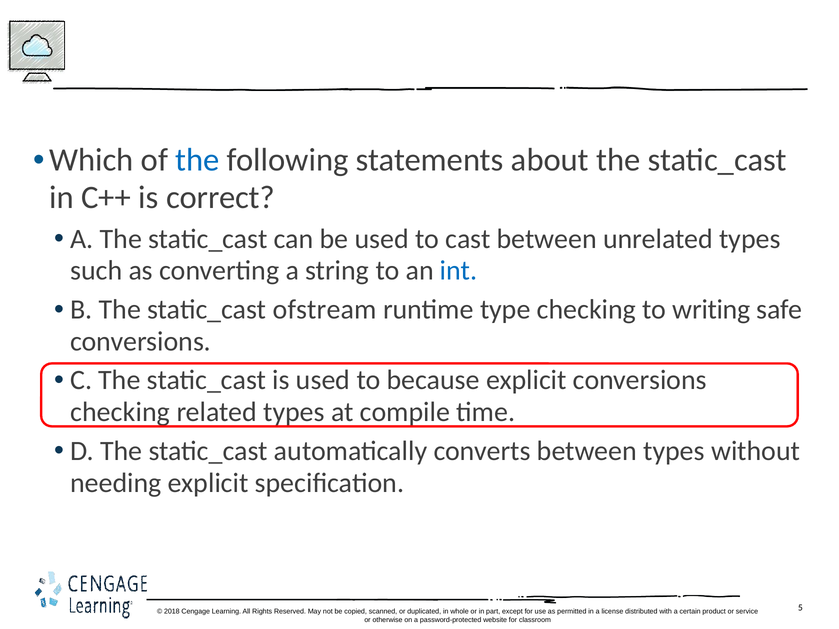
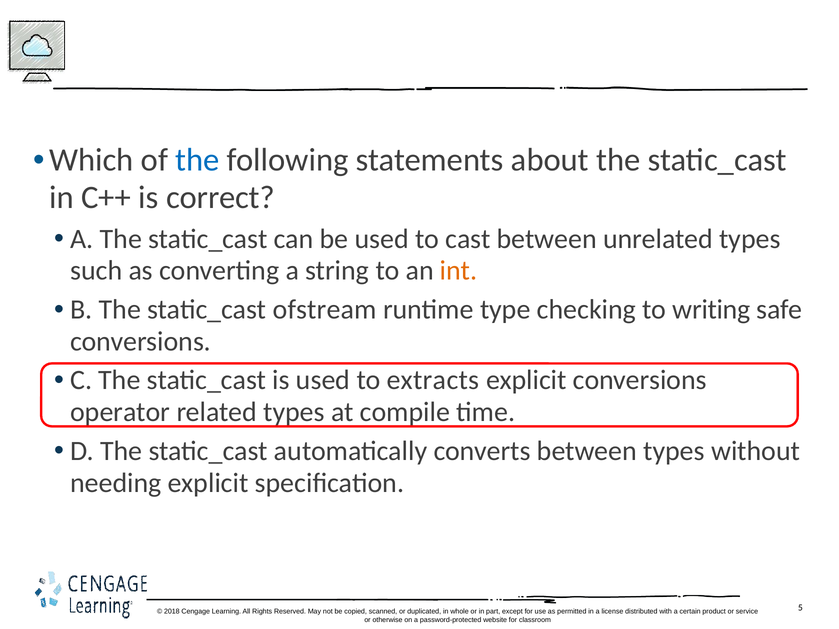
int colour: blue -> orange
because: because -> extracts
checking at (120, 412): checking -> operator
